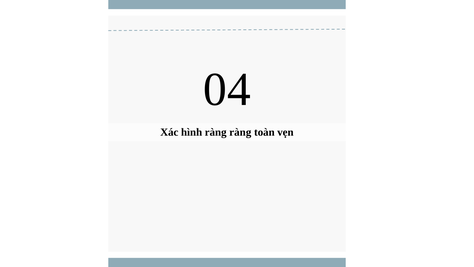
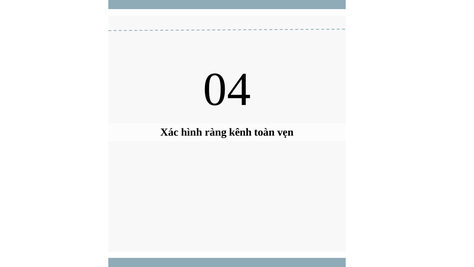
ràng ràng: ràng -> kênh
